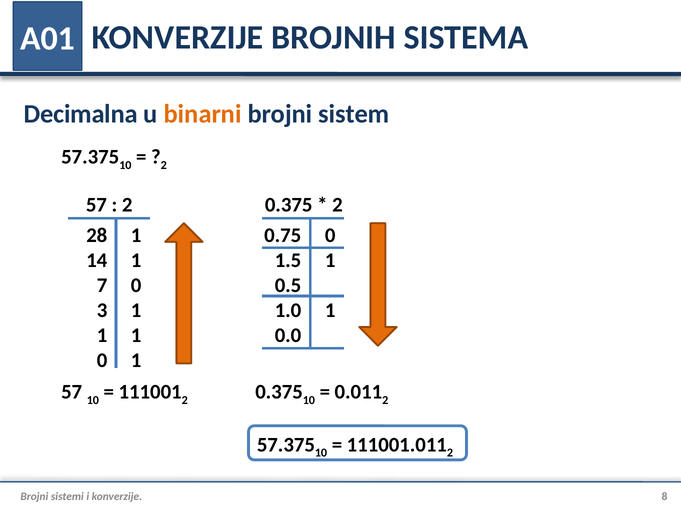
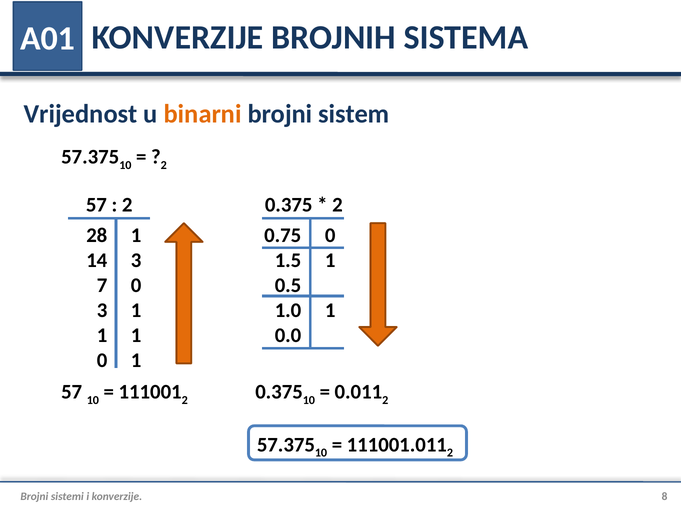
Decimalna: Decimalna -> Vrijednost
14 1: 1 -> 3
